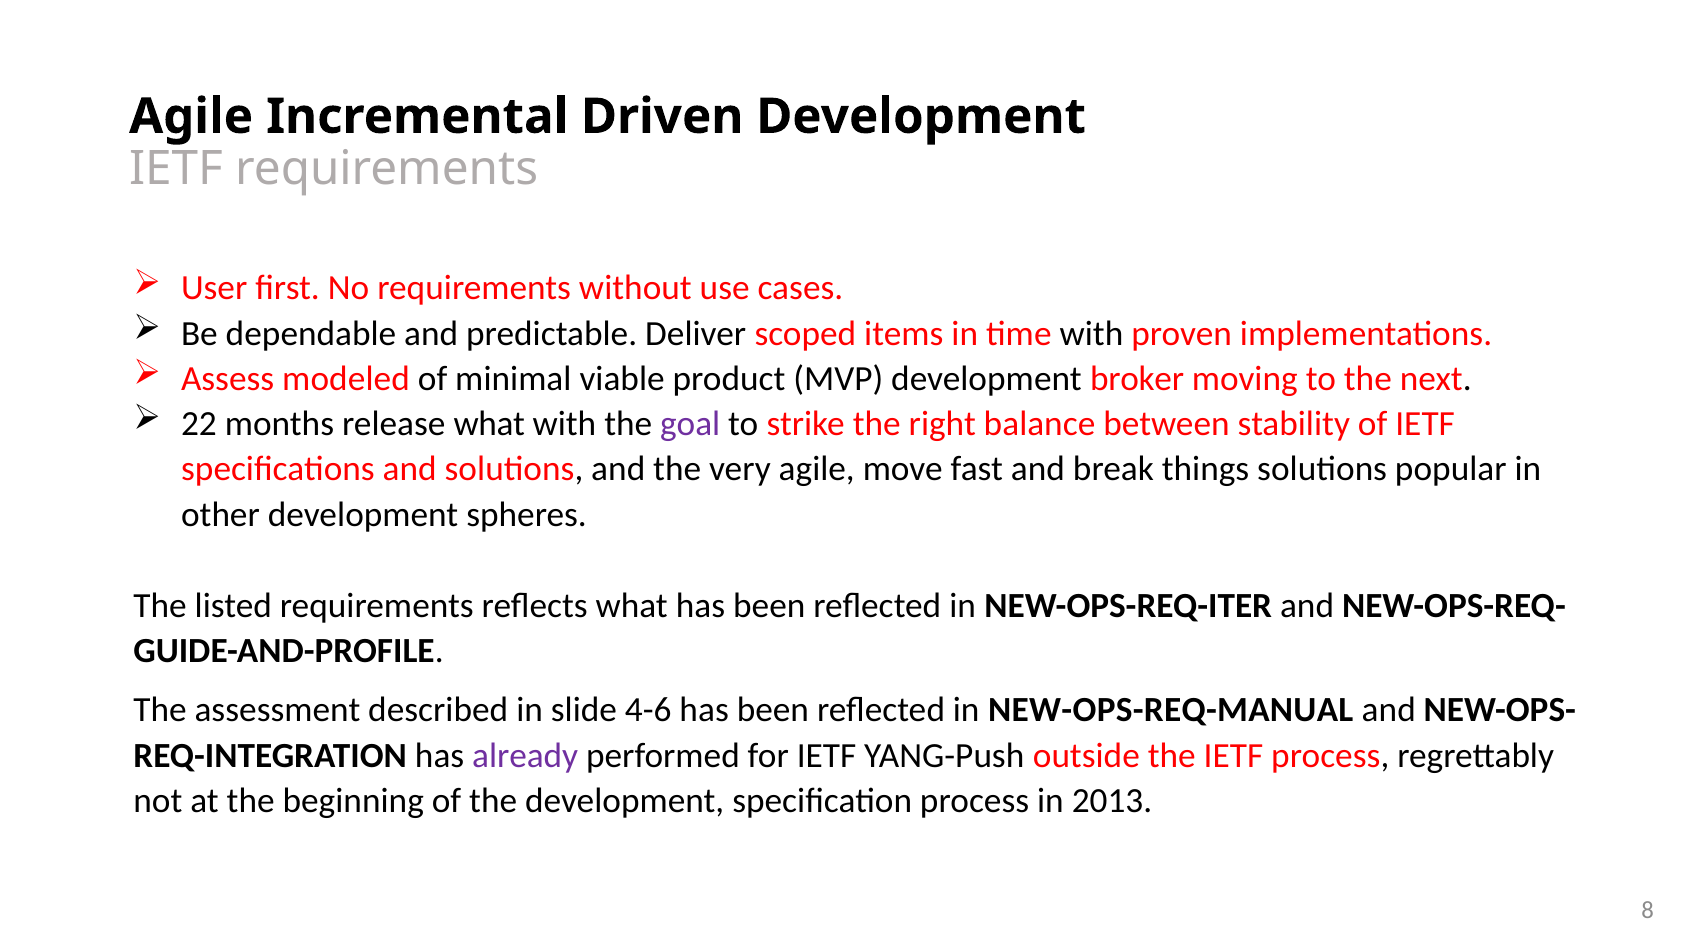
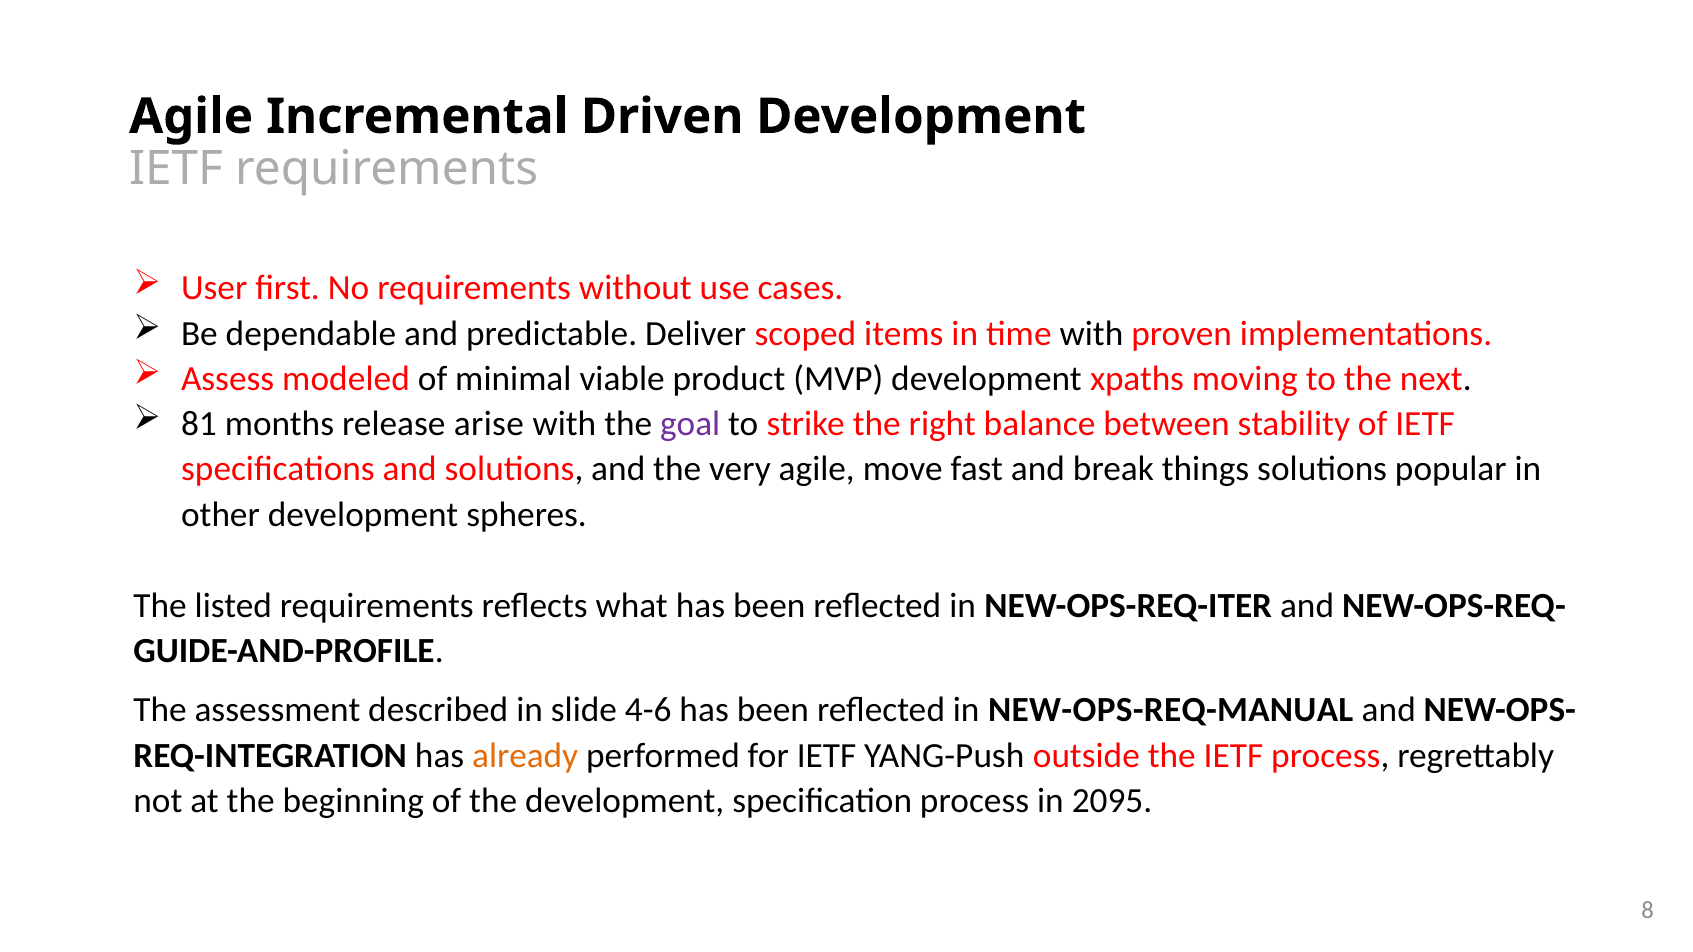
broker: broker -> xpaths
22: 22 -> 81
release what: what -> arise
already colour: purple -> orange
2013: 2013 -> 2095
